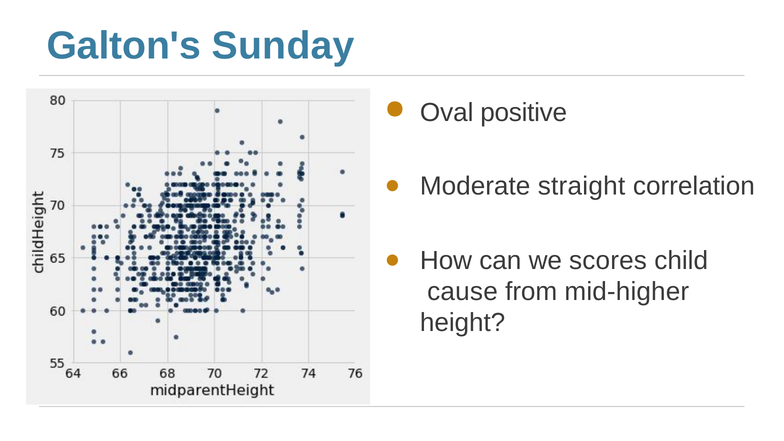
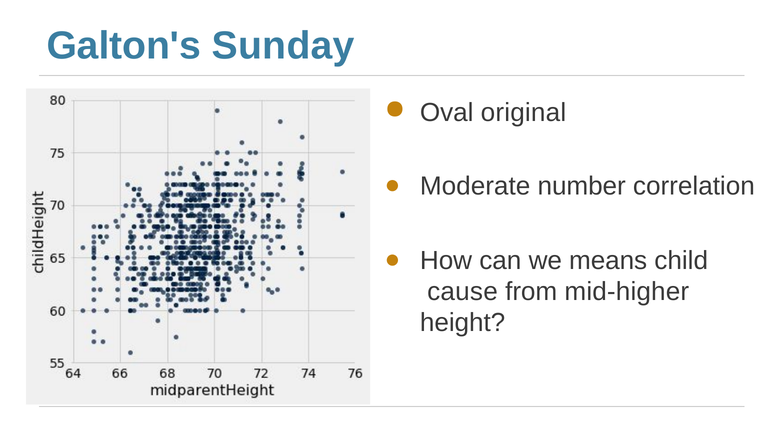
positive: positive -> original
straight: straight -> number
scores: scores -> means
